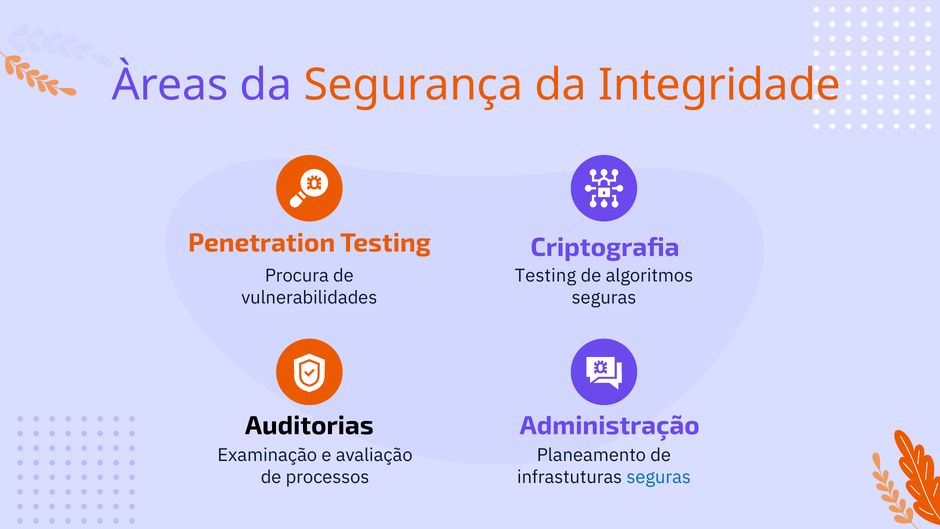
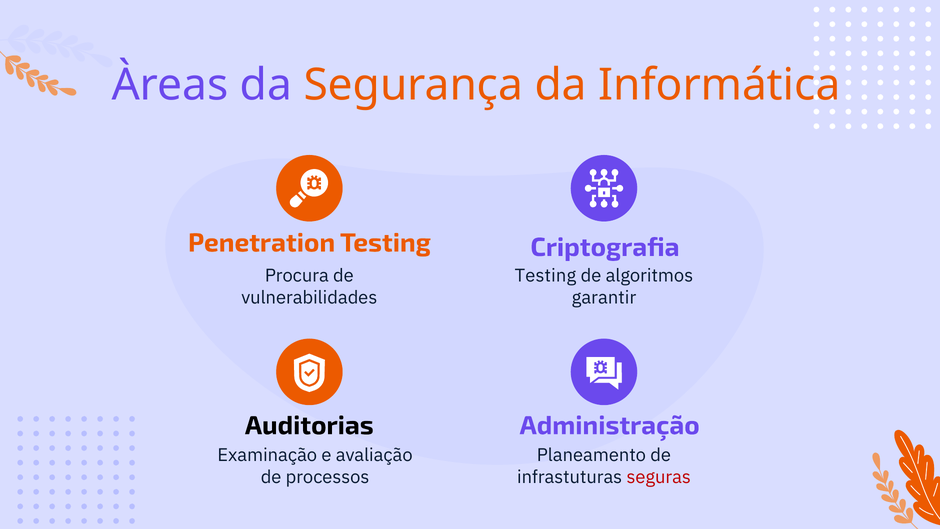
Integridade: Integridade -> Informática
seguras at (604, 297): seguras -> garantir
seguras at (659, 477) colour: blue -> red
